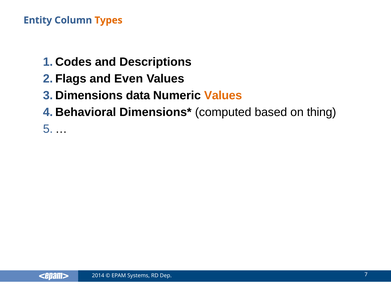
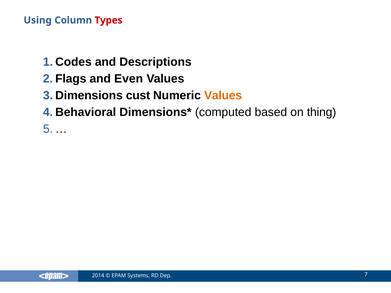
Entity: Entity -> Using
Types colour: orange -> red
data: data -> cust
